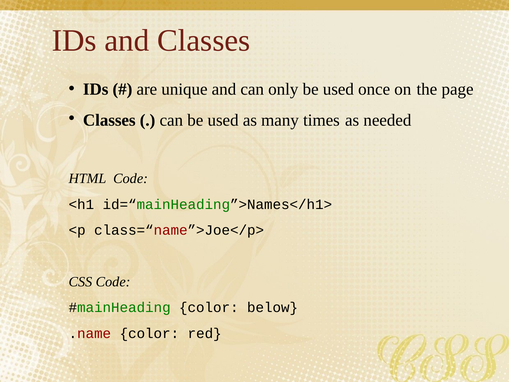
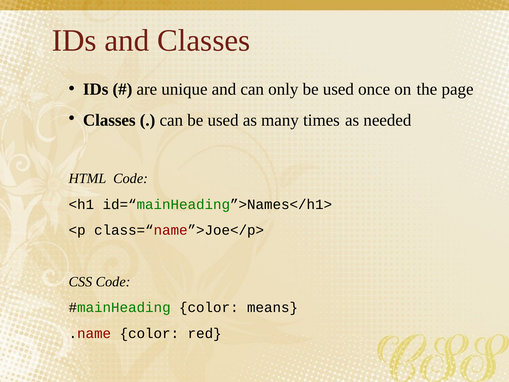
below: below -> means
